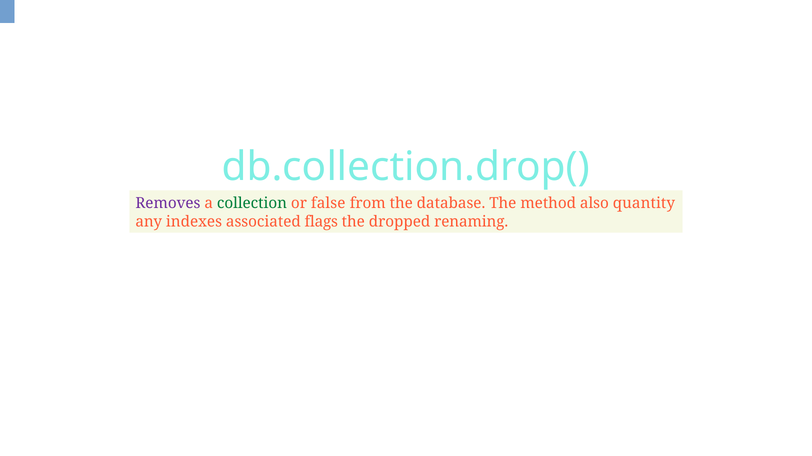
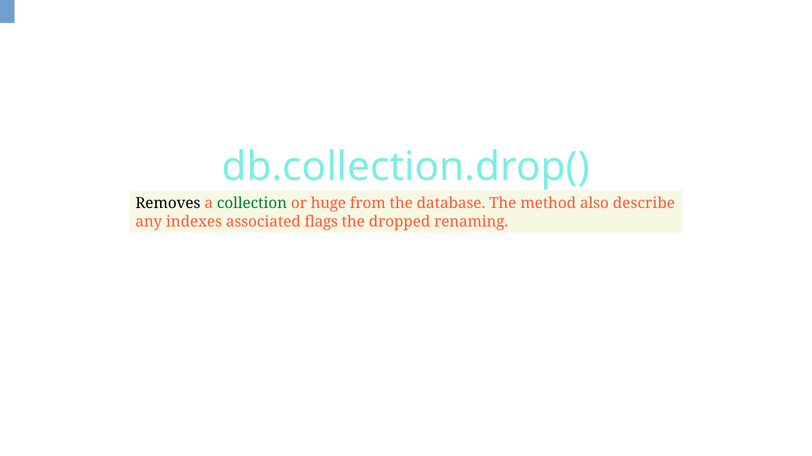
Removes colour: purple -> black
false: false -> huge
quantity: quantity -> describe
